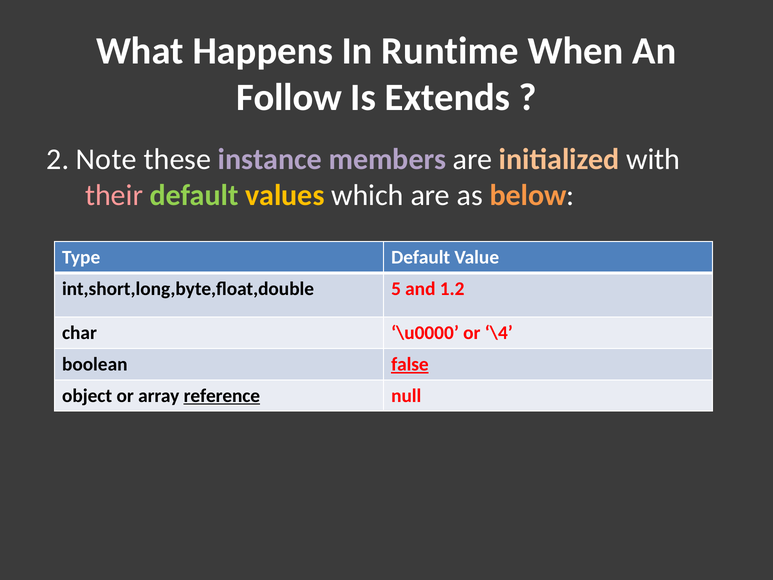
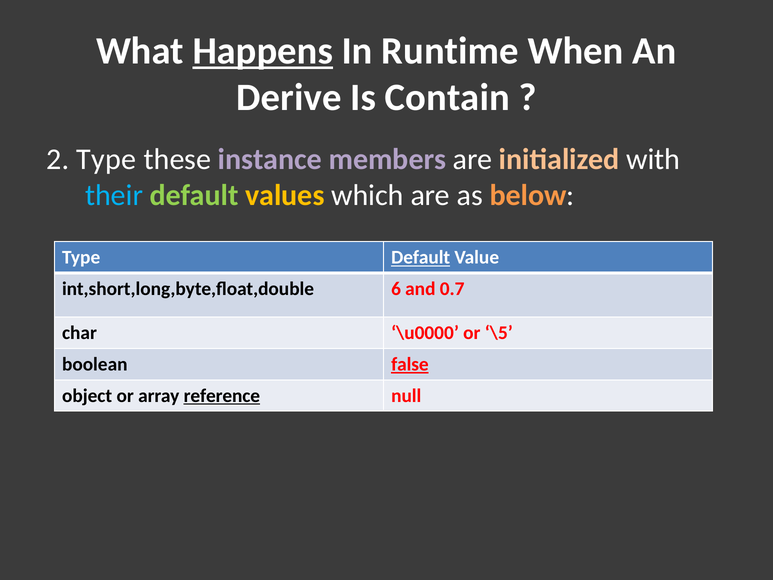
Happens underline: none -> present
Follow: Follow -> Derive
Extends: Extends -> Contain
2 Note: Note -> Type
their colour: pink -> light blue
Default at (421, 257) underline: none -> present
5: 5 -> 6
1.2: 1.2 -> 0.7
\4: \4 -> \5
